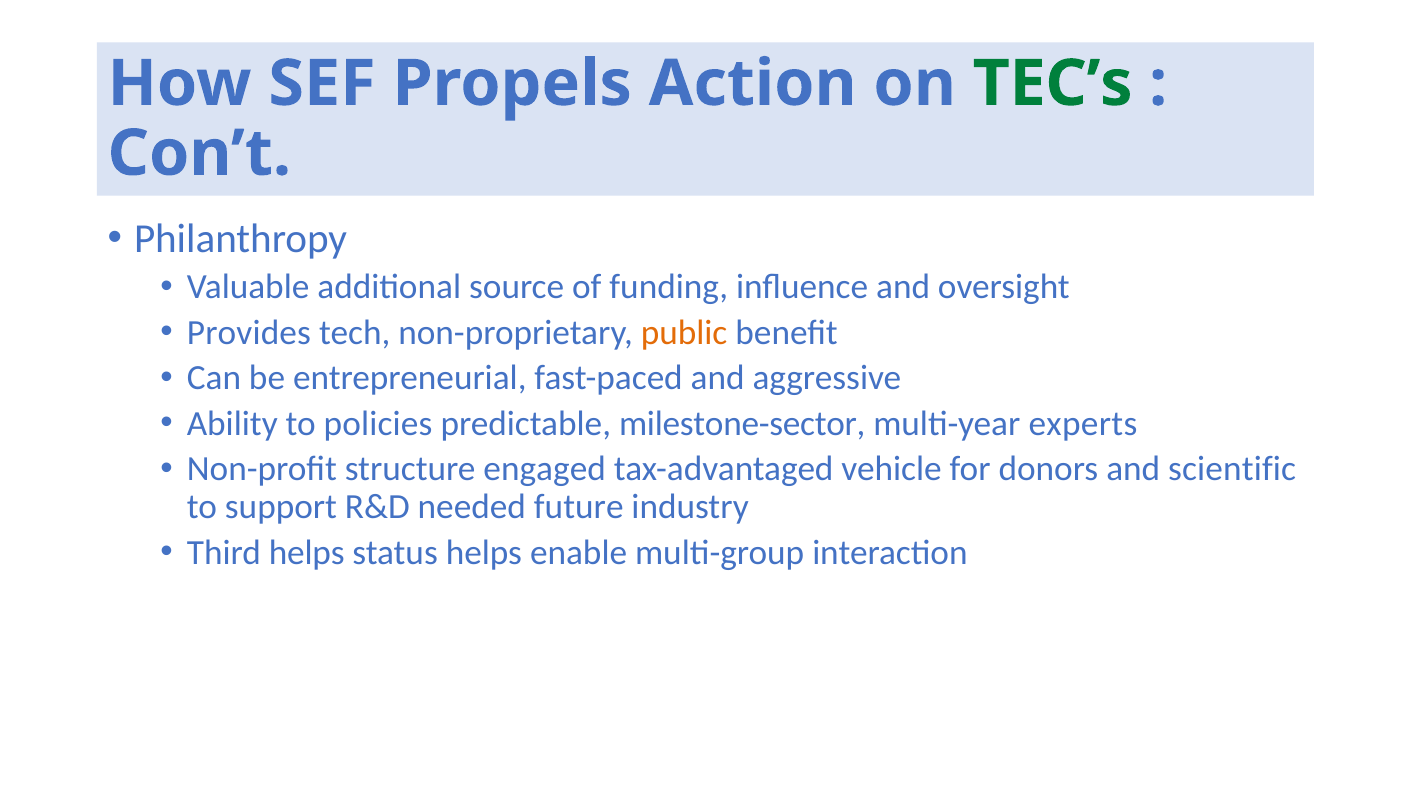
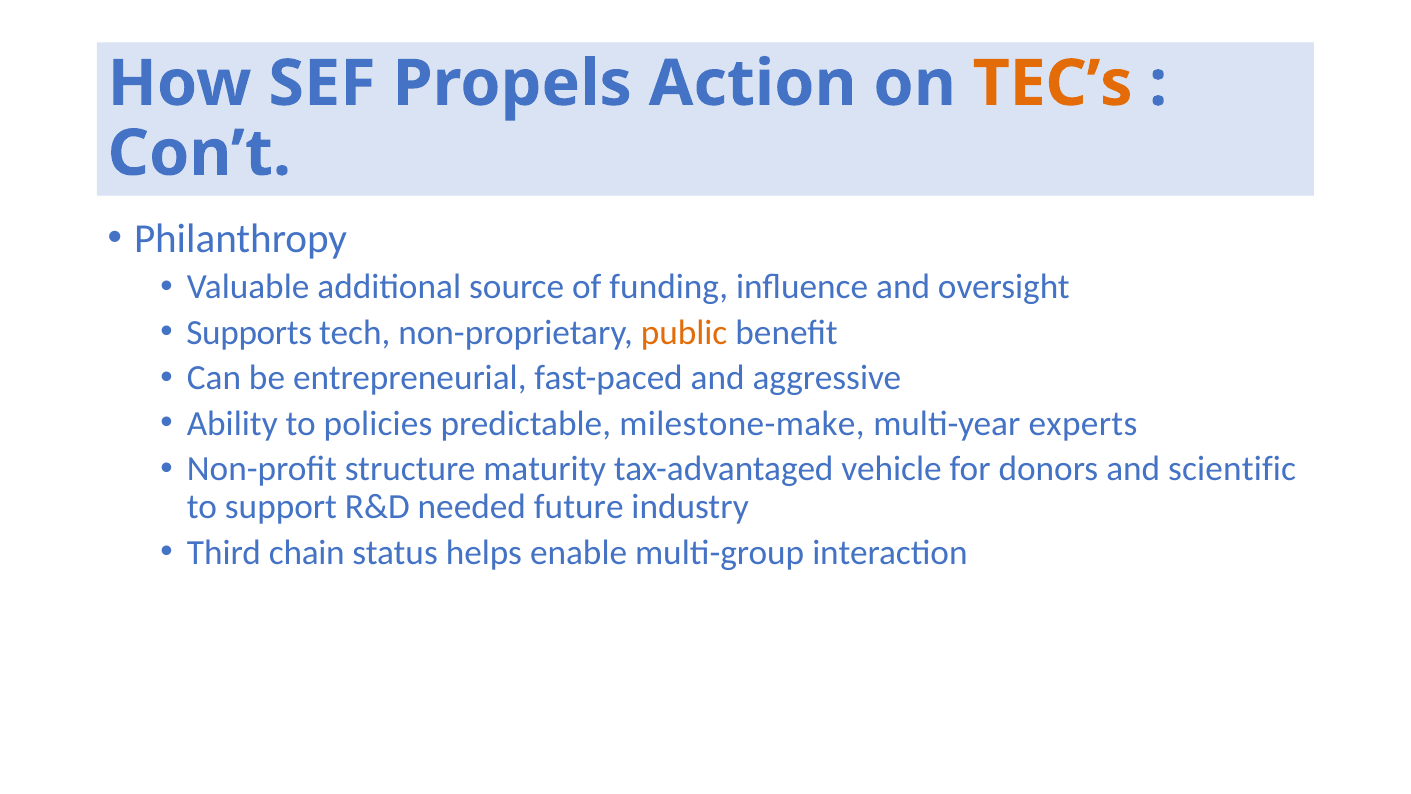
TEC’s colour: green -> orange
Provides: Provides -> Supports
milestone-sector: milestone-sector -> milestone-make
engaged: engaged -> maturity
Third helps: helps -> chain
